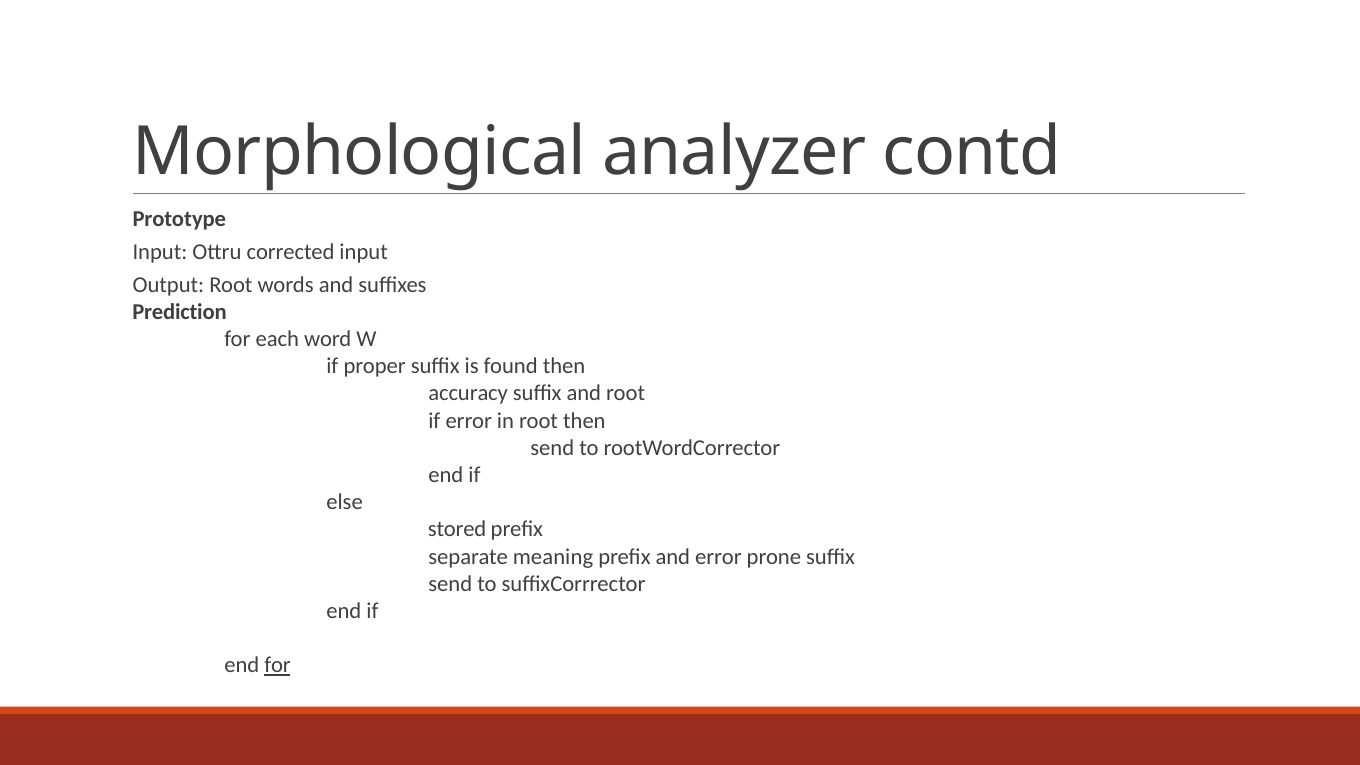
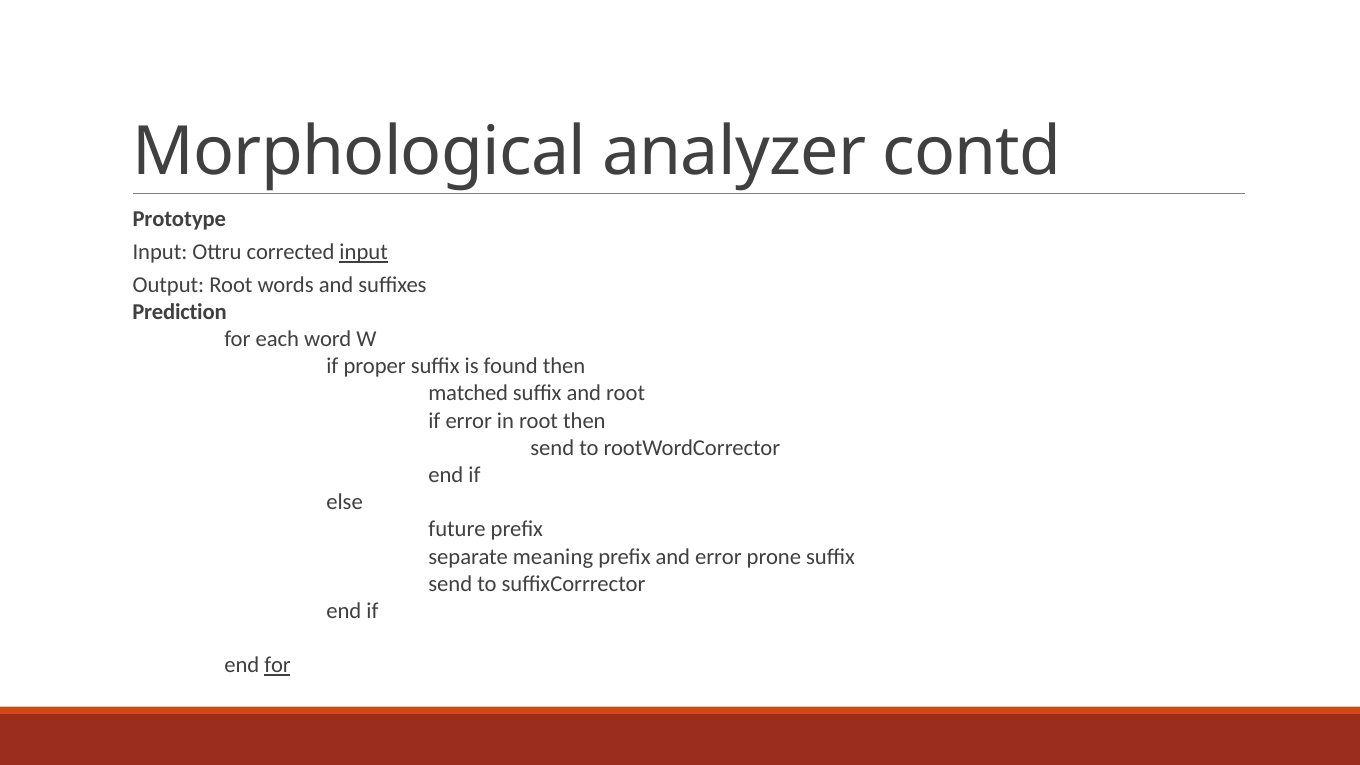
input at (364, 252) underline: none -> present
accuracy: accuracy -> matched
stored: stored -> future
